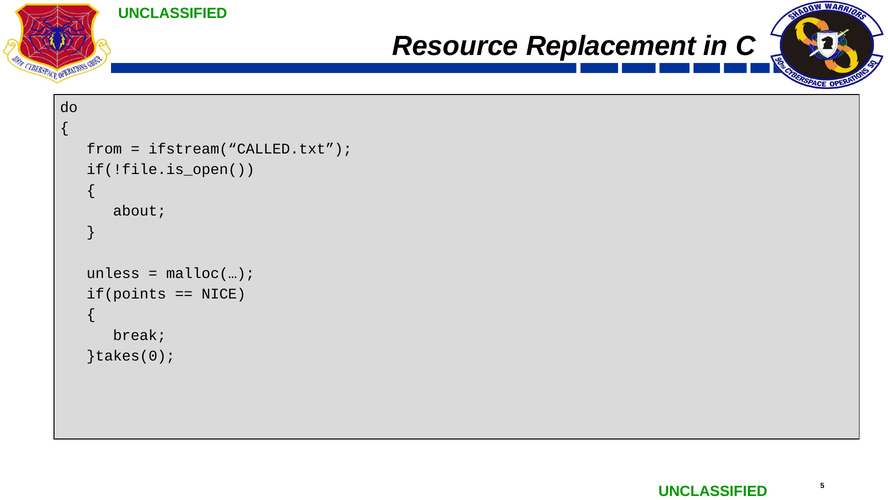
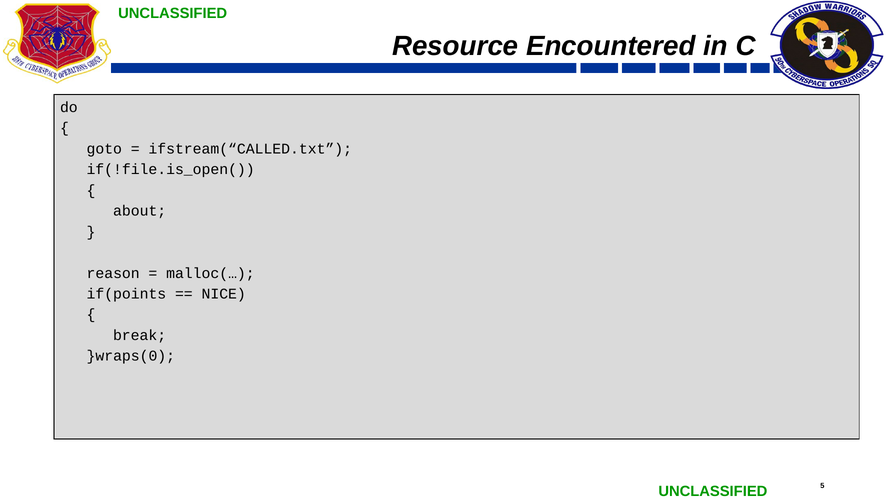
Replacement: Replacement -> Encountered
from: from -> goto
unless: unless -> reason
}takes(0: }takes(0 -> }wraps(0
